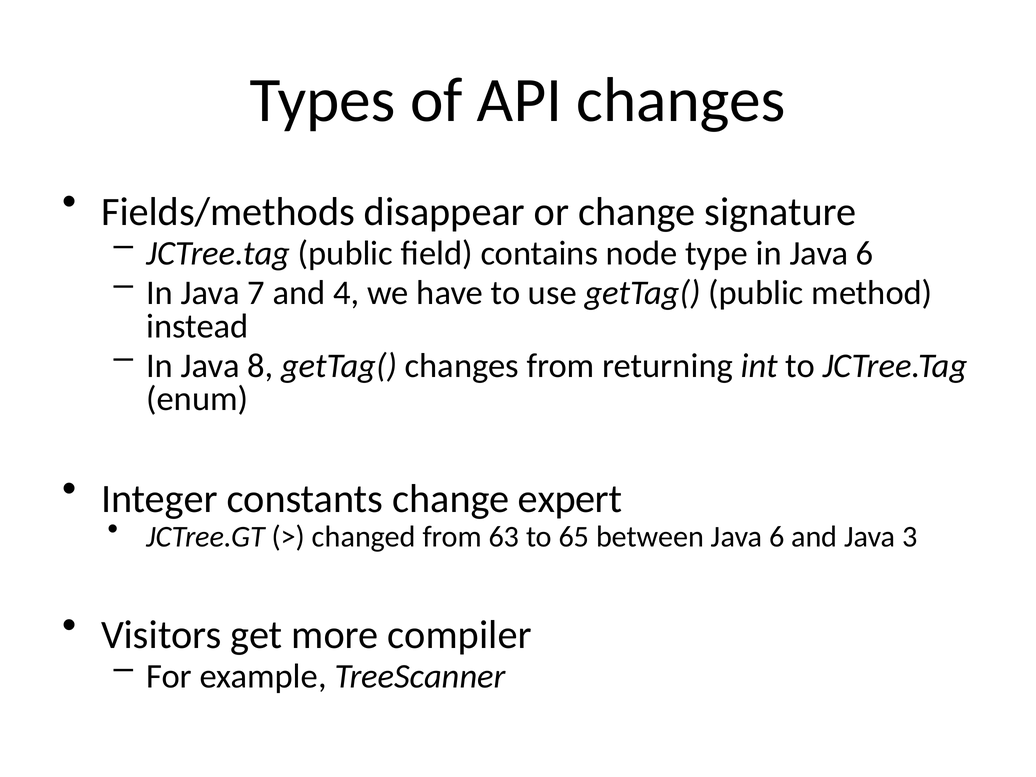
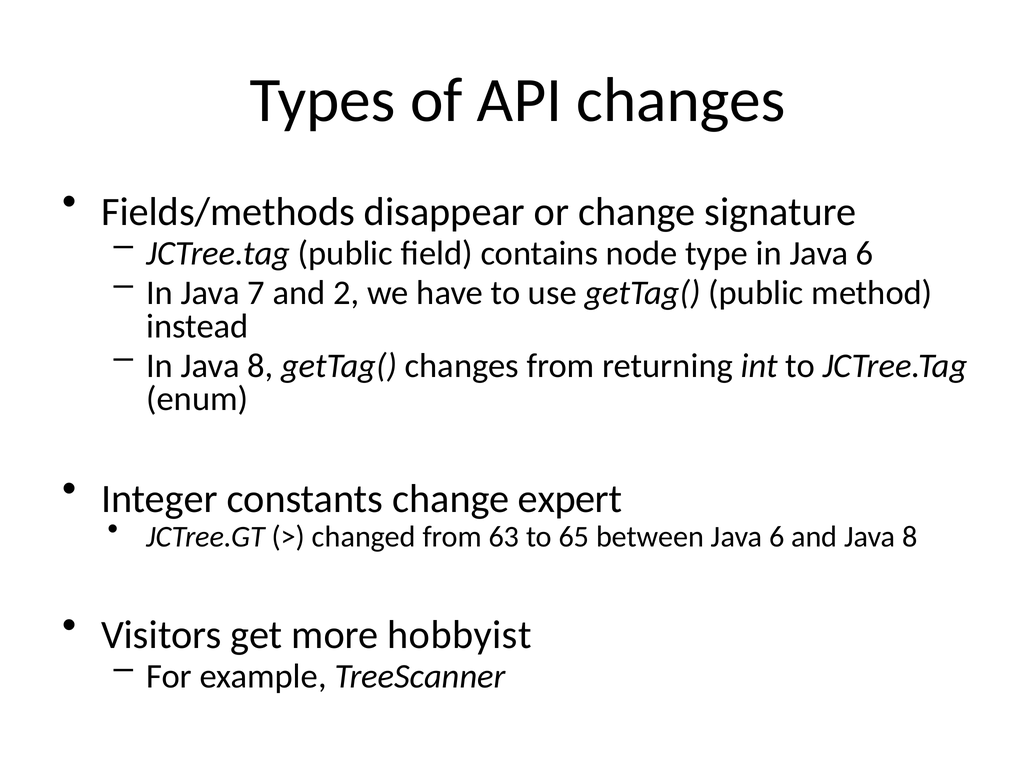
4: 4 -> 2
and Java 3: 3 -> 8
compiler: compiler -> hobbyist
